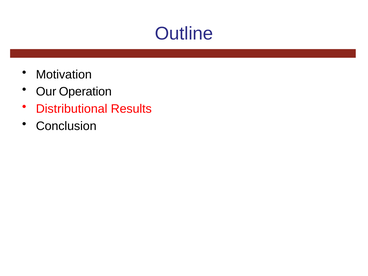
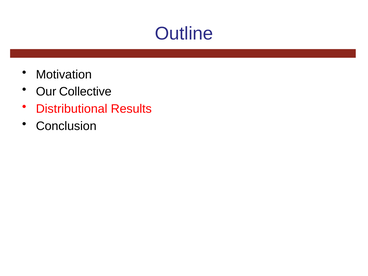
Operation: Operation -> Collective
